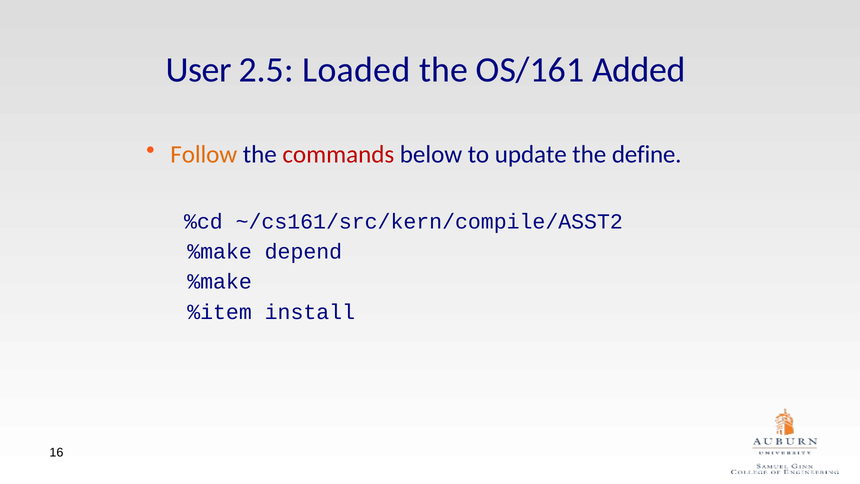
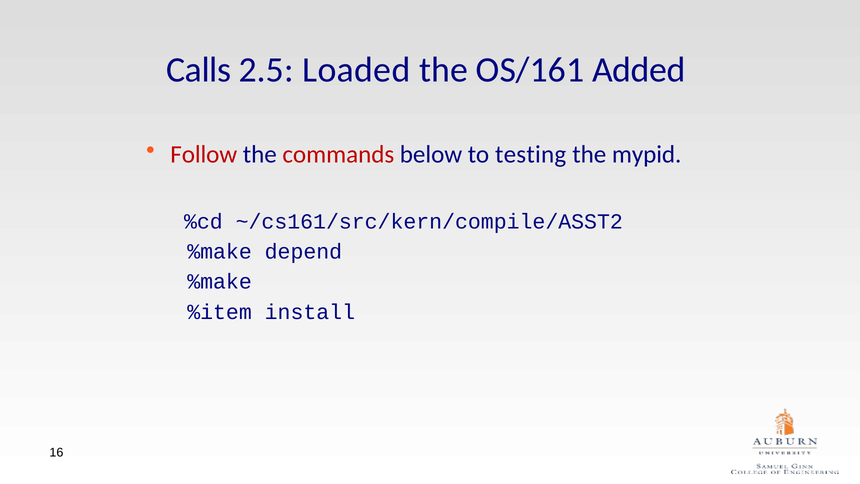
User: User -> Calls
Follow colour: orange -> red
update: update -> testing
define: define -> mypid
